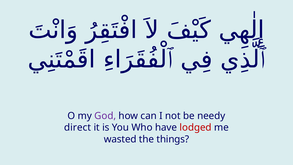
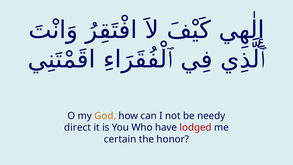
God colour: purple -> orange
wasted: wasted -> certain
things: things -> honor
